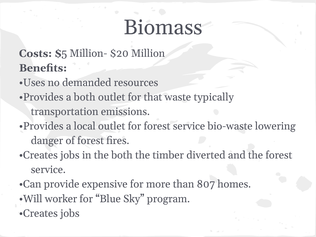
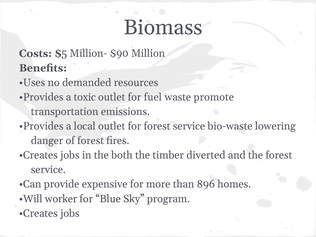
$20: $20 -> $90
a both: both -> toxic
that: that -> fuel
typically: typically -> promote
807: 807 -> 896
